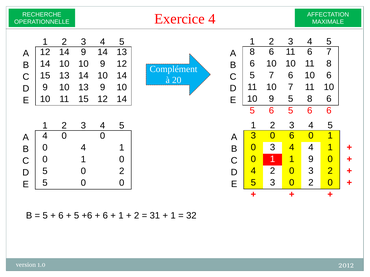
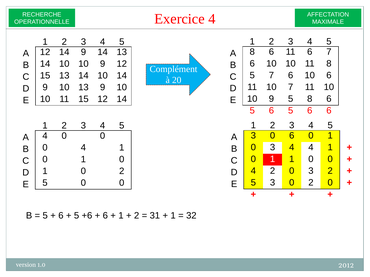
1 1 9: 9 -> 0
D 5: 5 -> 1
